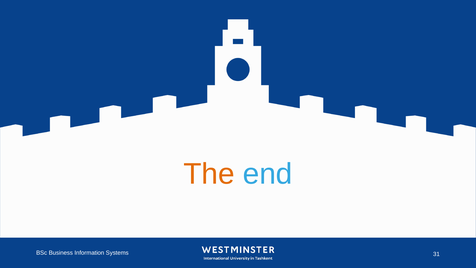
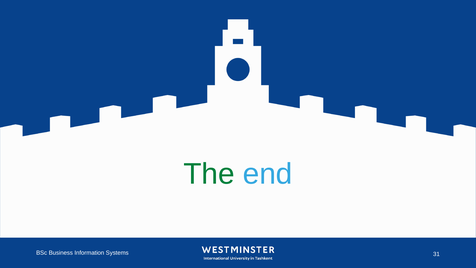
The colour: orange -> green
